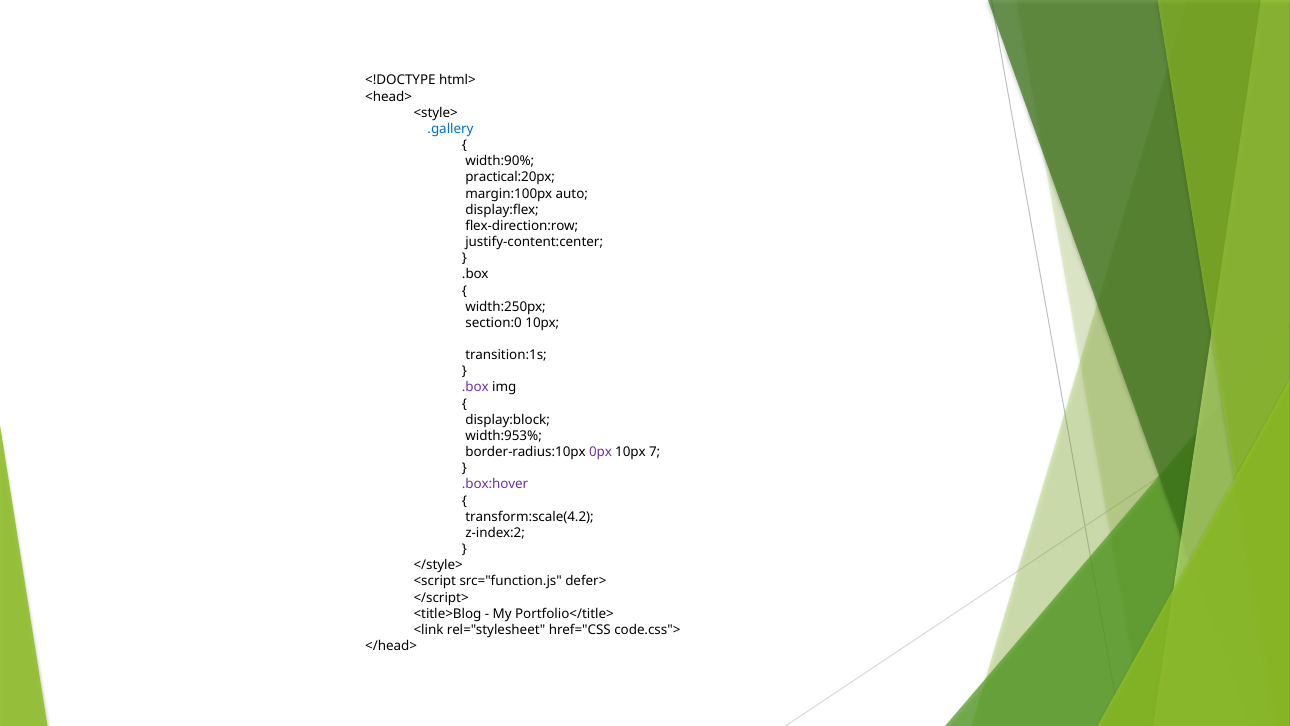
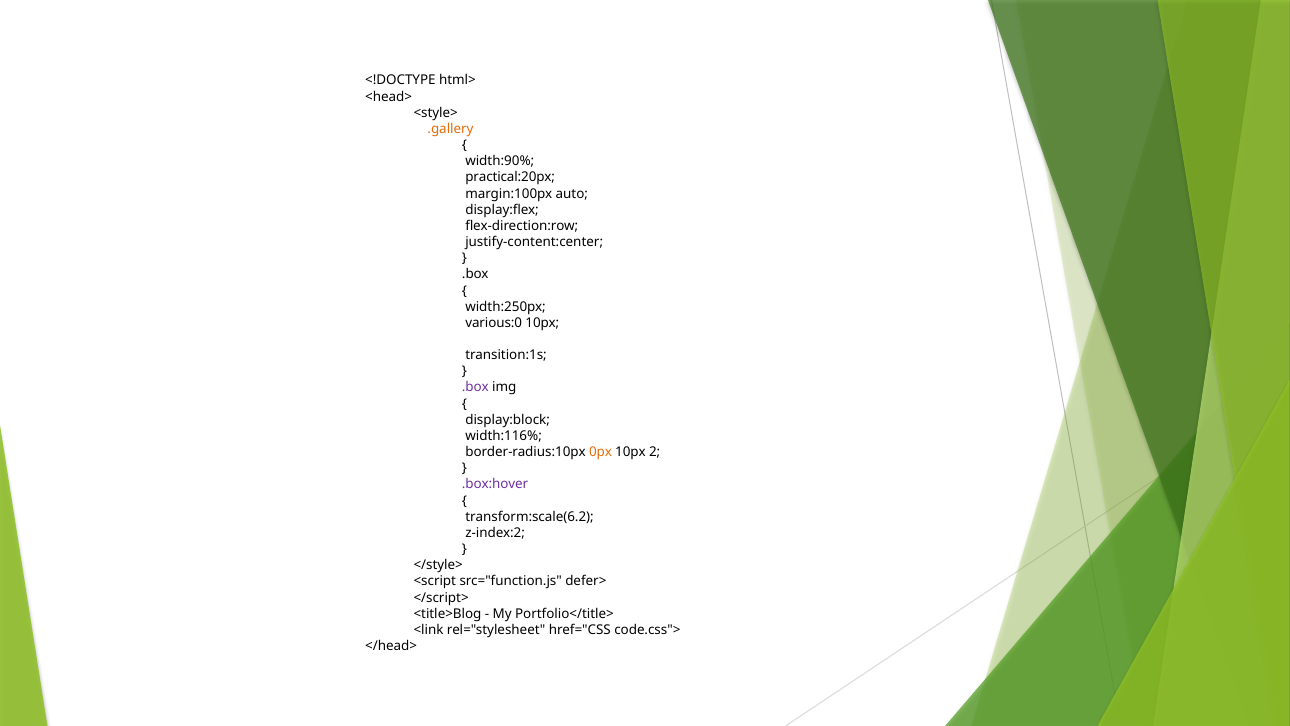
.gallery colour: blue -> orange
section:0: section:0 -> various:0
width:953%: width:953% -> width:116%
0px colour: purple -> orange
7: 7 -> 2
transform:scale(4.2: transform:scale(4.2 -> transform:scale(6.2
